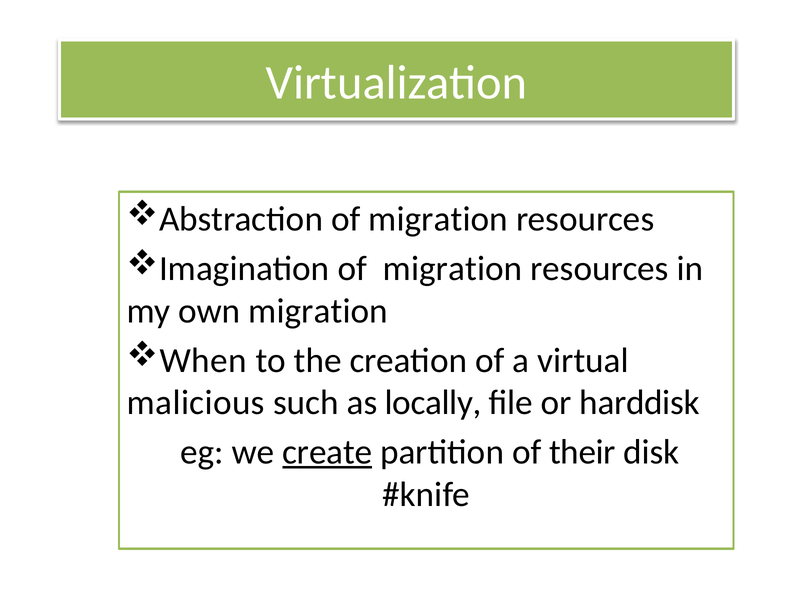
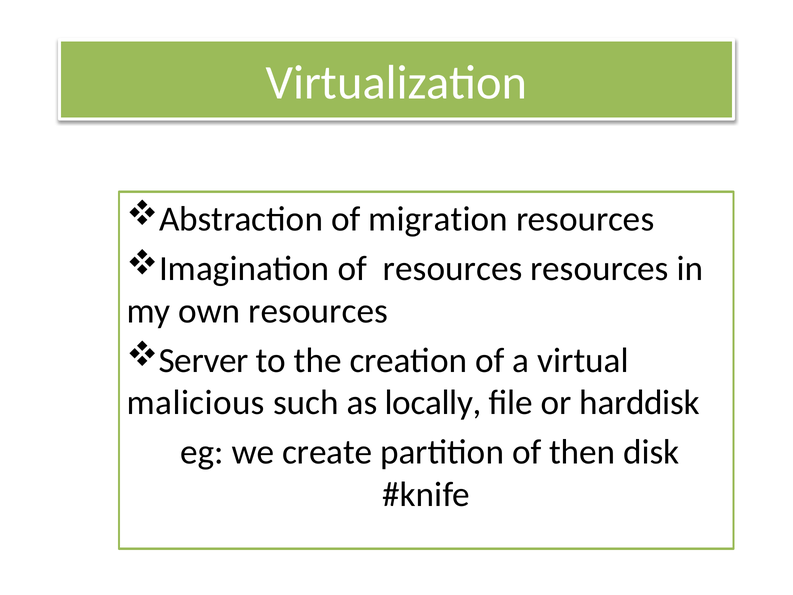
Imagination of migration: migration -> resources
own migration: migration -> resources
When: When -> Server
create underline: present -> none
their: their -> then
